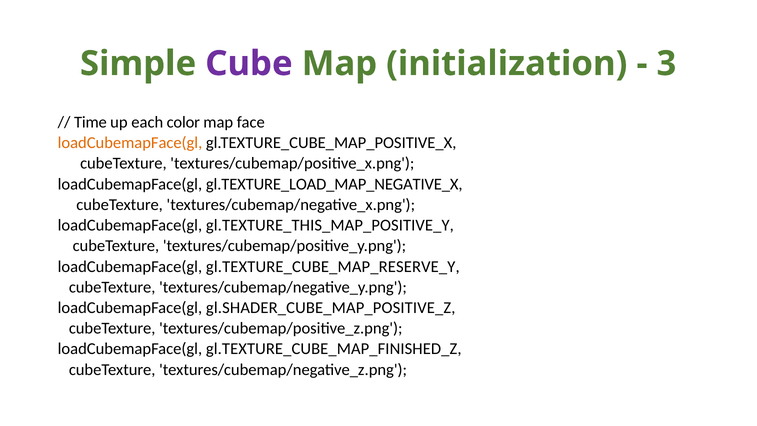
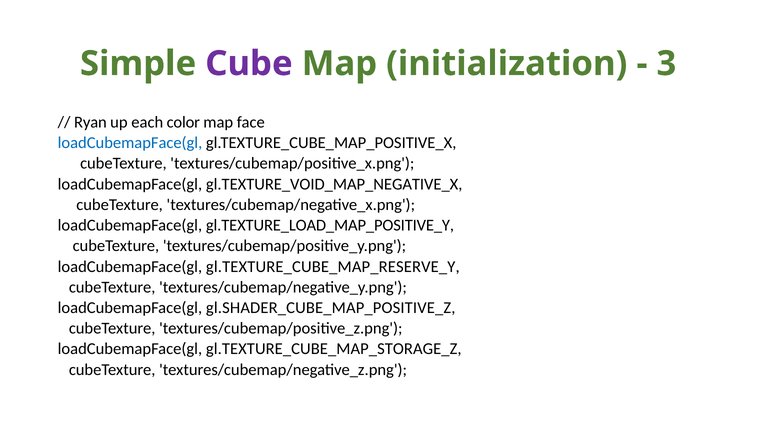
Time: Time -> Ryan
loadCubemapFace(gl at (130, 143) colour: orange -> blue
gl.TEXTURE_LOAD_MAP_NEGATIVE_X: gl.TEXTURE_LOAD_MAP_NEGATIVE_X -> gl.TEXTURE_VOID_MAP_NEGATIVE_X
gl.TEXTURE_THIS_MAP_POSITIVE_Y: gl.TEXTURE_THIS_MAP_POSITIVE_Y -> gl.TEXTURE_LOAD_MAP_POSITIVE_Y
gl.TEXTURE_CUBE_MAP_FINISHED_Z: gl.TEXTURE_CUBE_MAP_FINISHED_Z -> gl.TEXTURE_CUBE_MAP_STORAGE_Z
